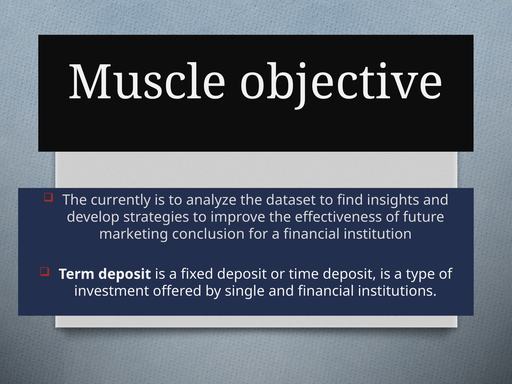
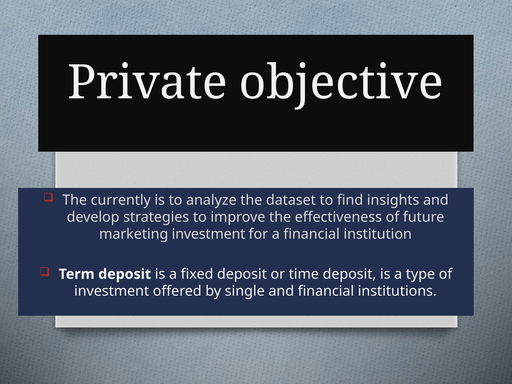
Muscle: Muscle -> Private
marketing conclusion: conclusion -> investment
